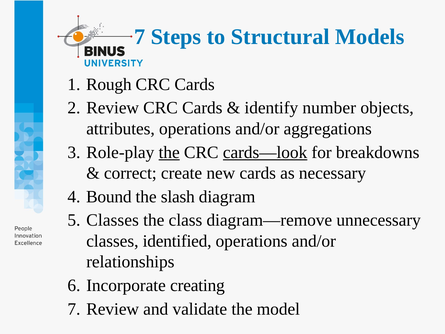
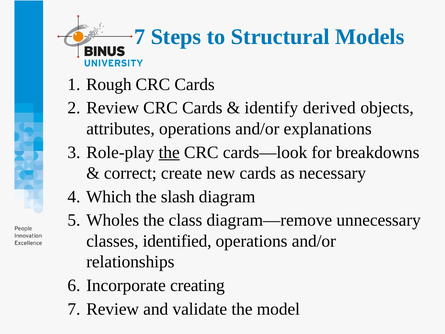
number: number -> derived
aggregations: aggregations -> explanations
cards—look underline: present -> none
Bound: Bound -> Which
Classes at (113, 220): Classes -> Wholes
